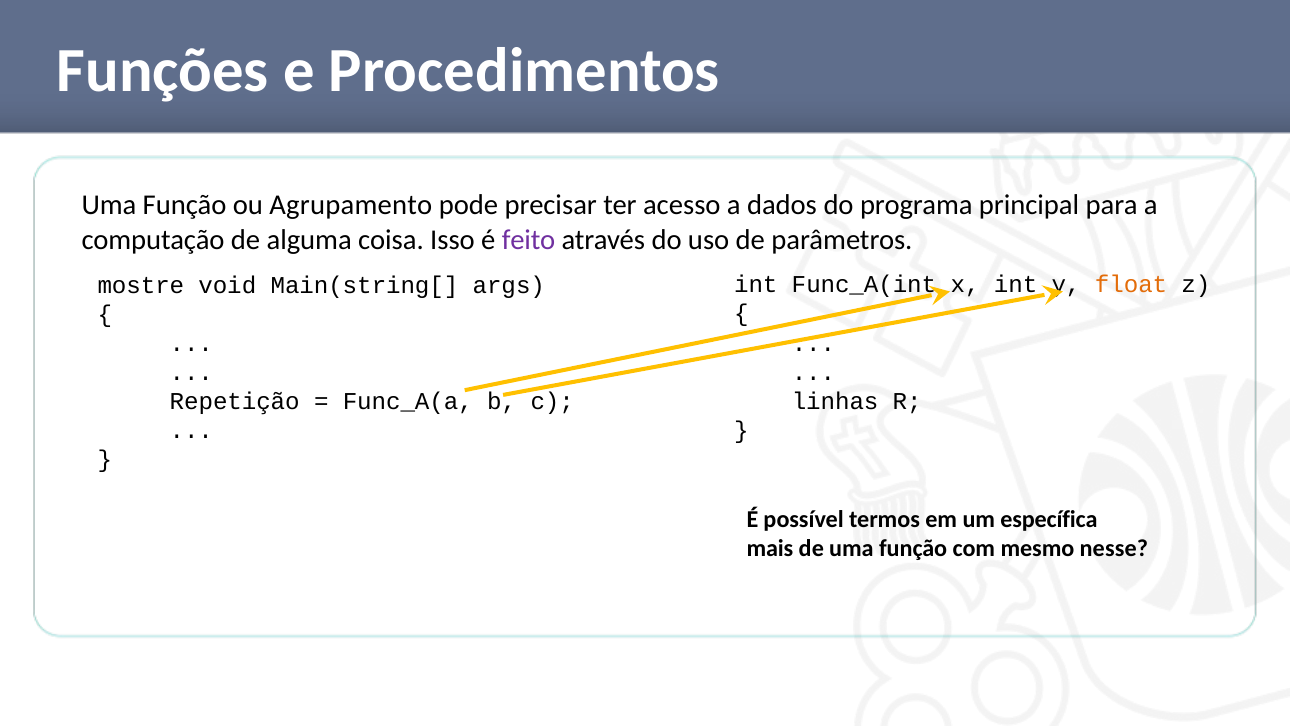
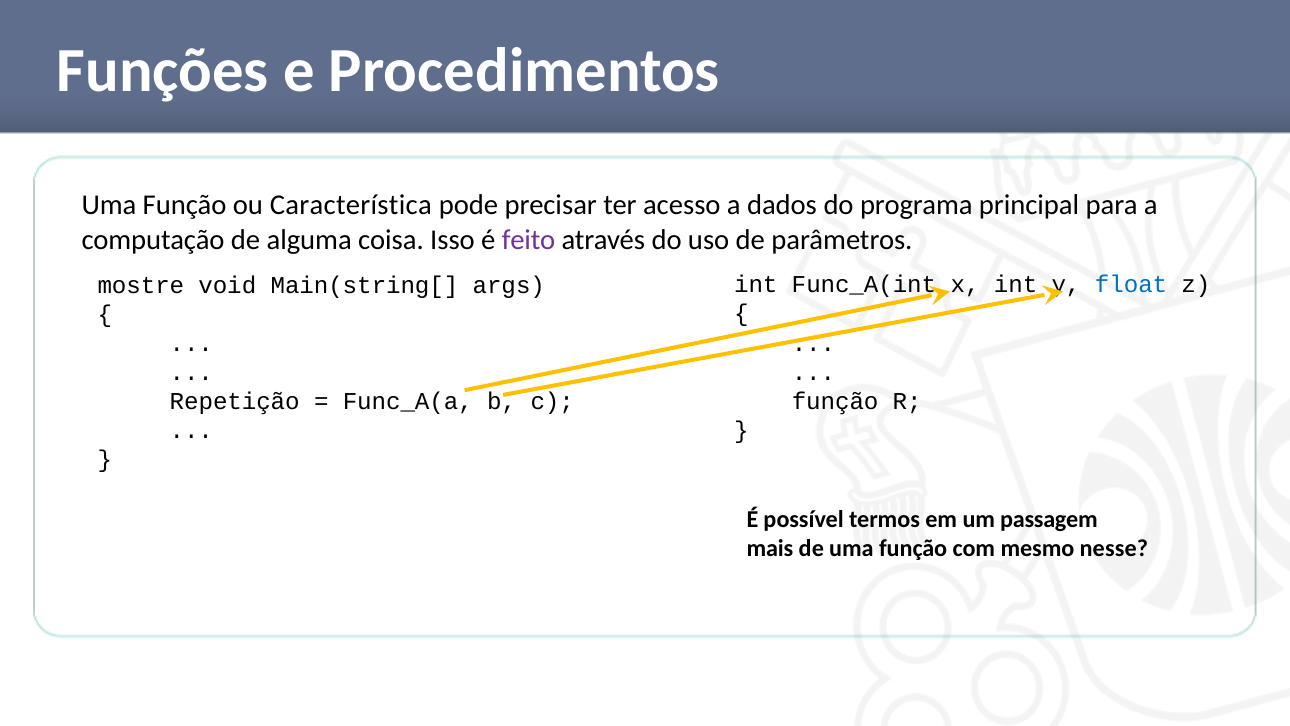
Agrupamento: Agrupamento -> Característica
float colour: orange -> blue
linhas at (835, 401): linhas -> função
específica: específica -> passagem
